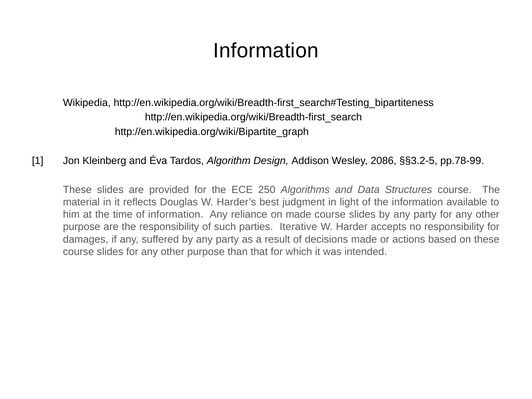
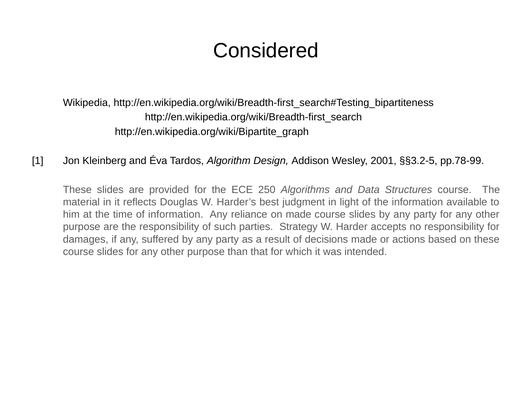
Information at (266, 51): Information -> Considered
2086: 2086 -> 2001
Iterative: Iterative -> Strategy
